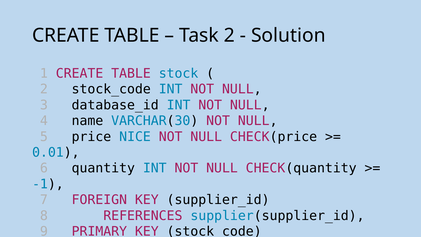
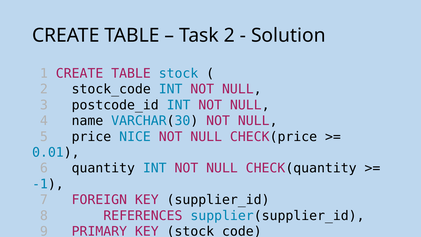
database_id: database_id -> postcode_id
